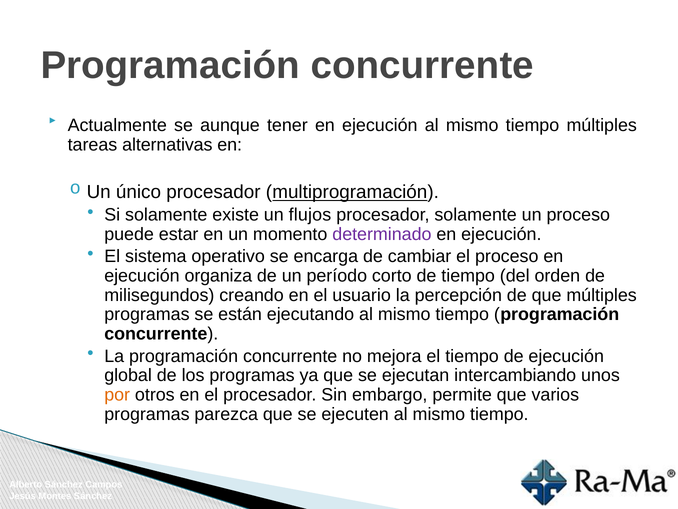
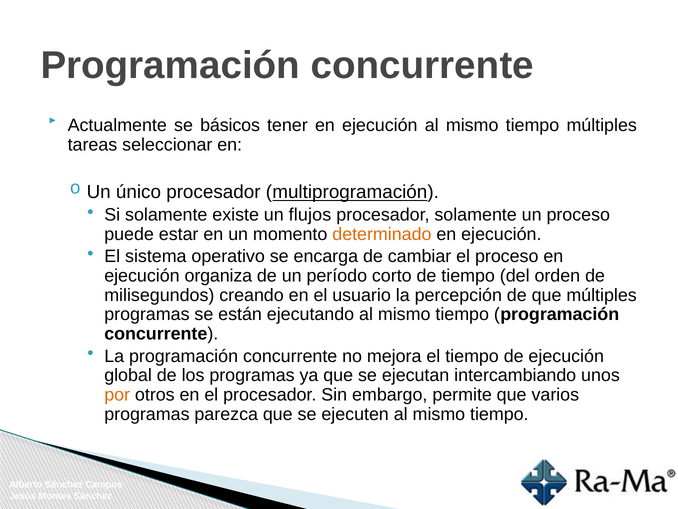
aunque: aunque -> básicos
alternativas: alternativas -> seleccionar
determinado colour: purple -> orange
